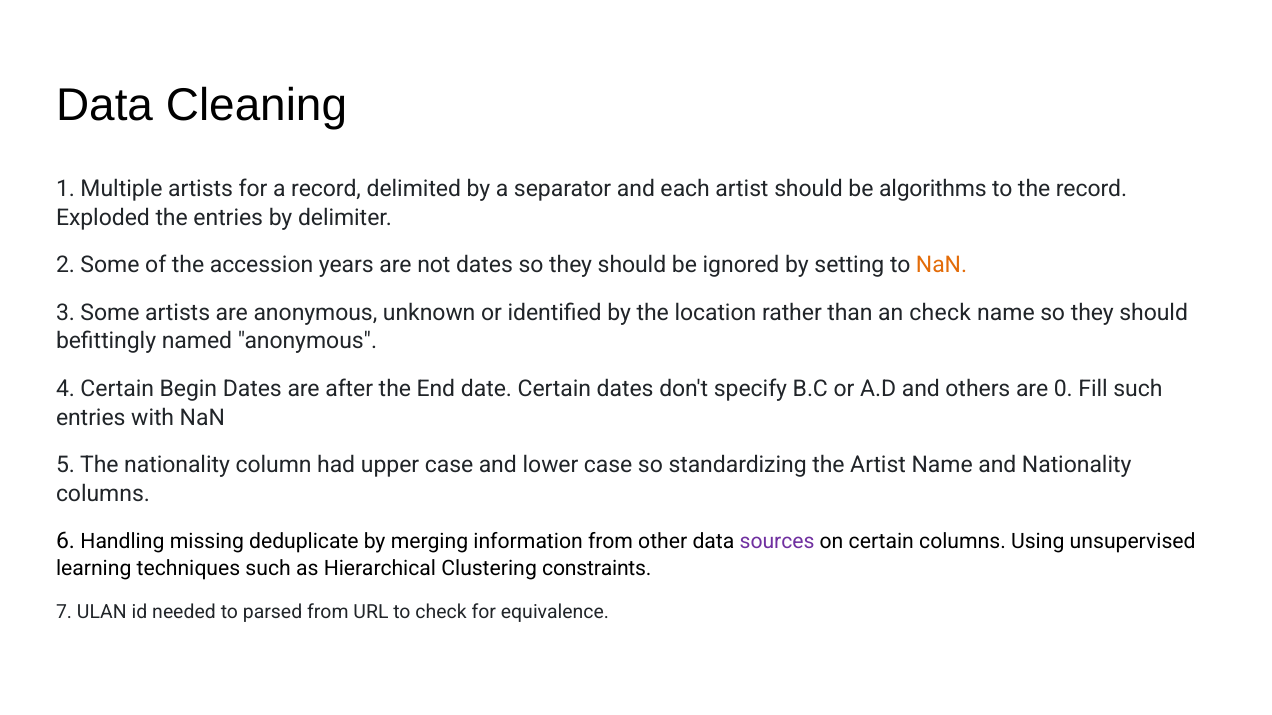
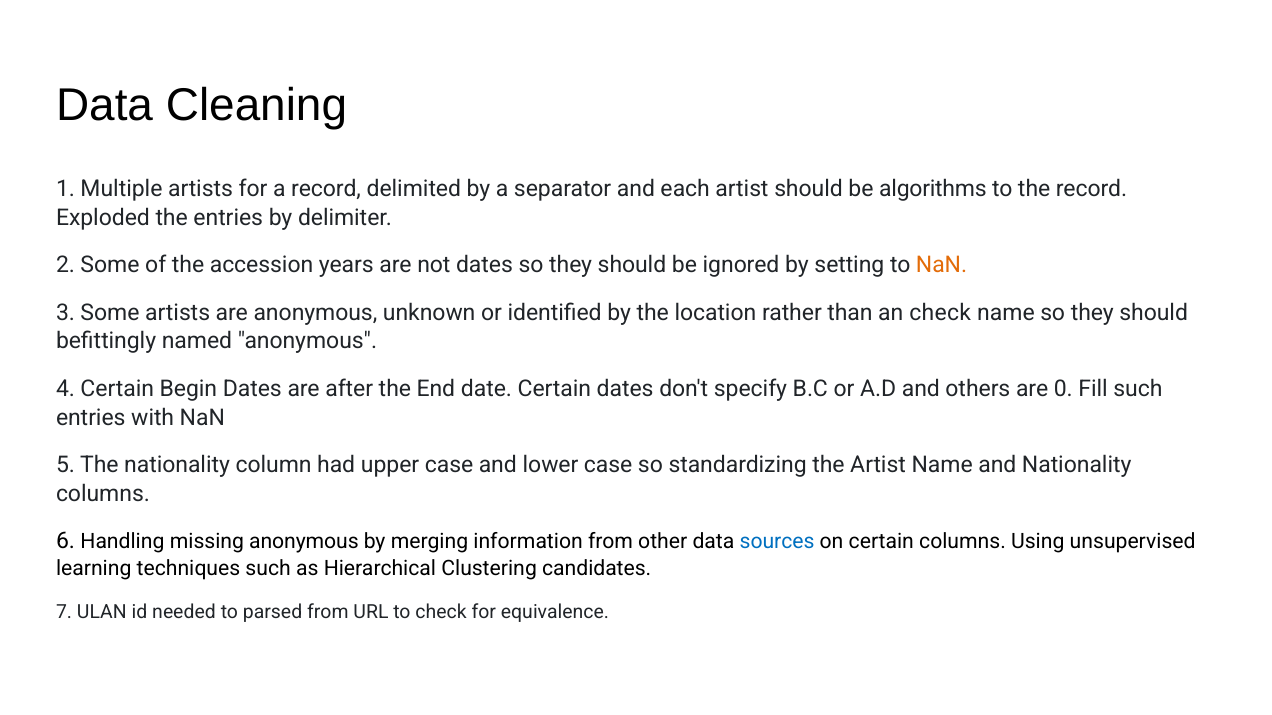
missing deduplicate: deduplicate -> anonymous
sources colour: purple -> blue
constraints: constraints -> candidates
